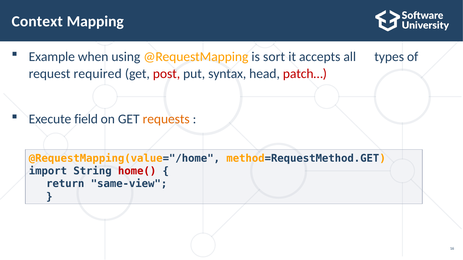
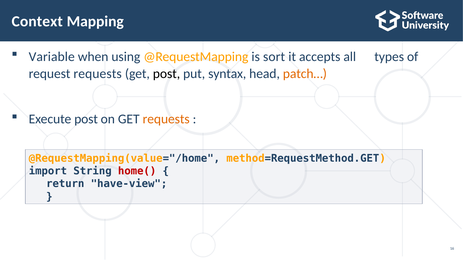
Example: Example -> Variable
request required: required -> requests
post at (166, 74) colour: red -> black
patch… colour: red -> orange
Execute field: field -> post
same-view: same-view -> have-view
